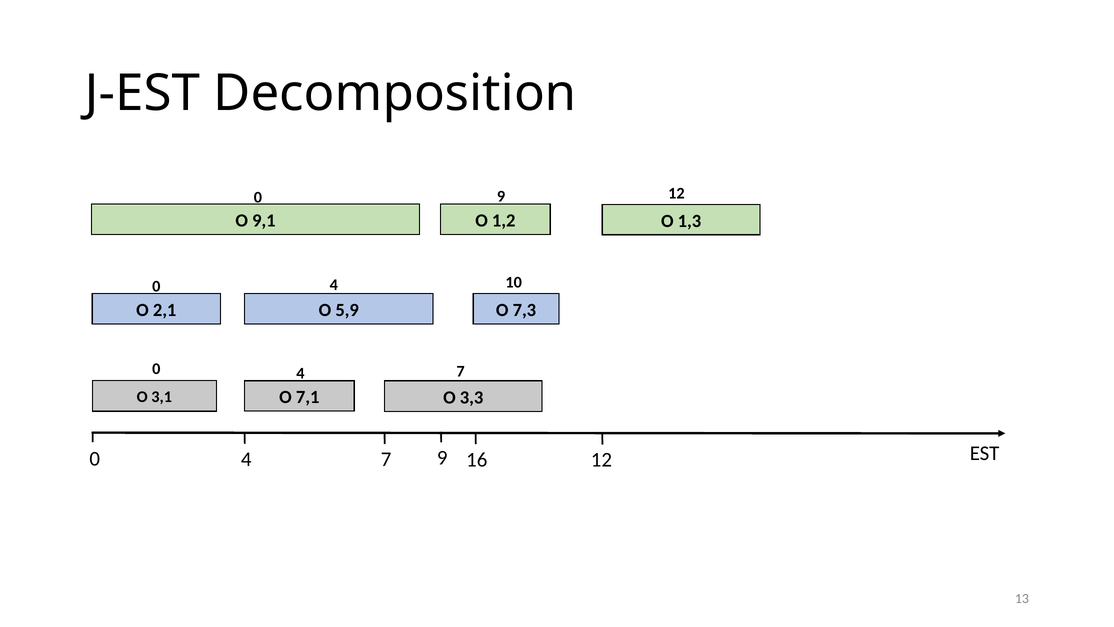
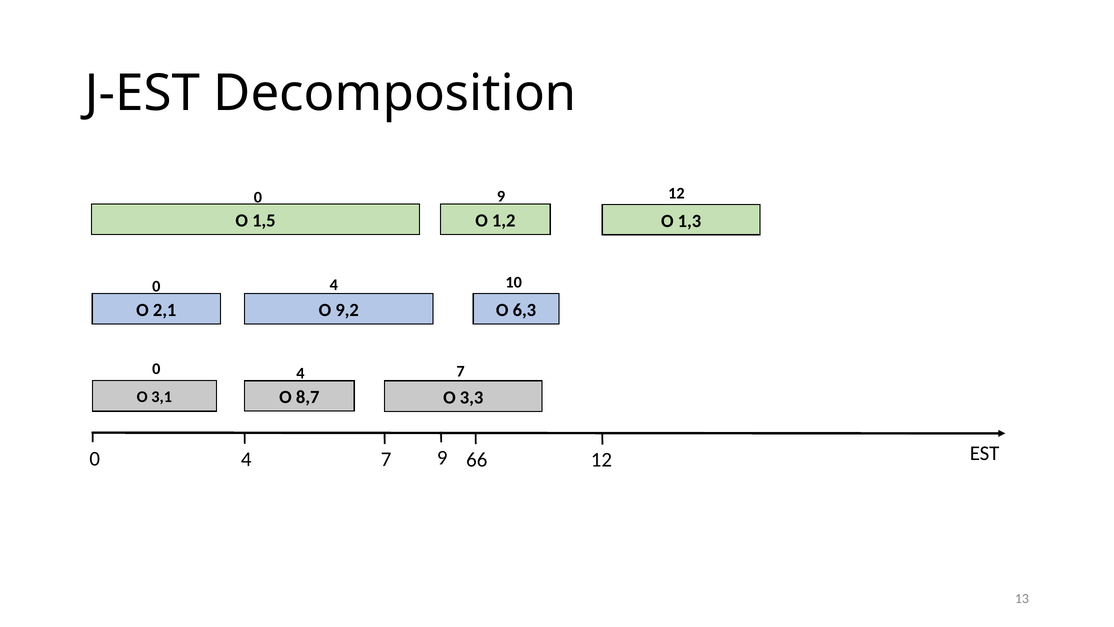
9,1: 9,1 -> 1,5
5,9: 5,9 -> 9,2
7,3: 7,3 -> 6,3
7,1: 7,1 -> 8,7
16: 16 -> 66
